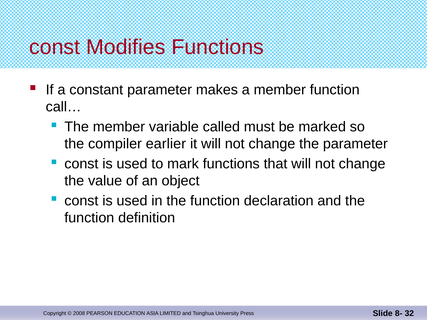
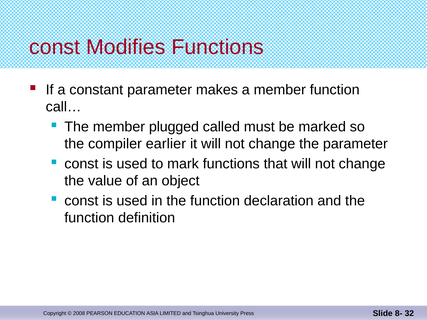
variable: variable -> plugged
